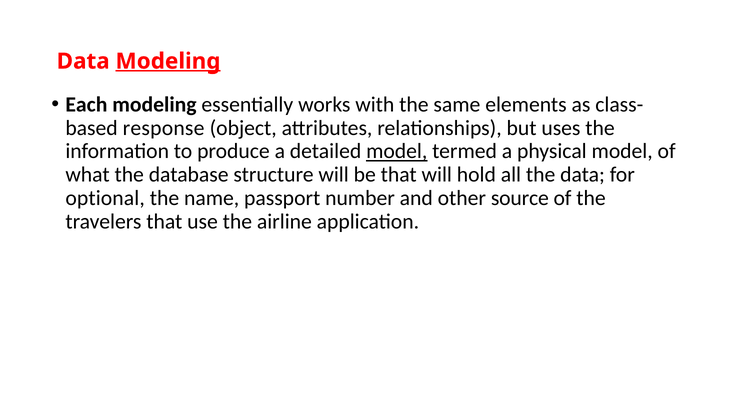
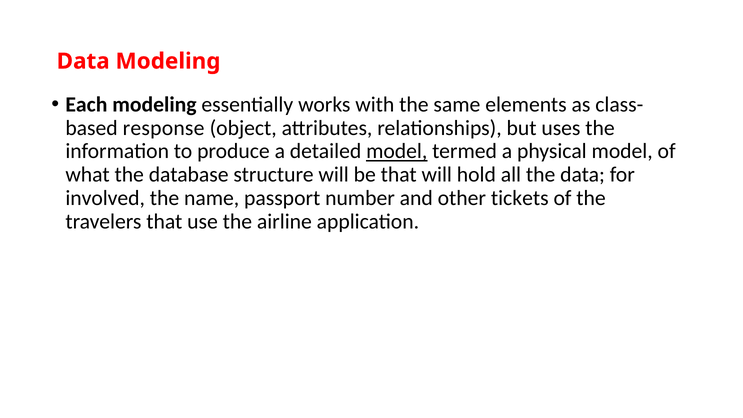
Modeling at (168, 61) underline: present -> none
optional: optional -> involved
source: source -> tickets
